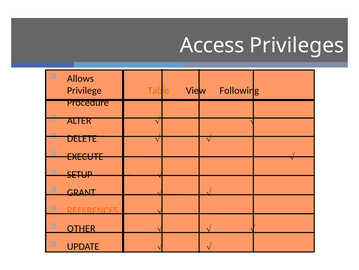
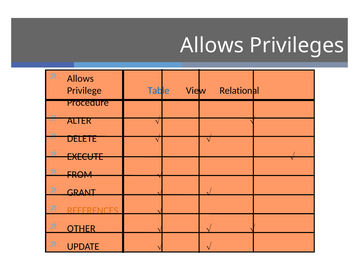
Access at (212, 45): Access -> Allows
Table colour: orange -> blue
Following: Following -> Relational
SETUP: SETUP -> FROM
